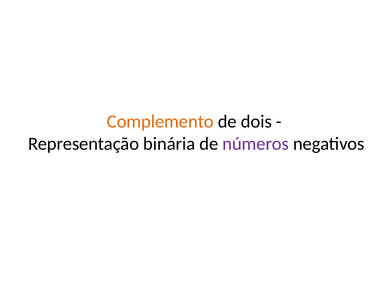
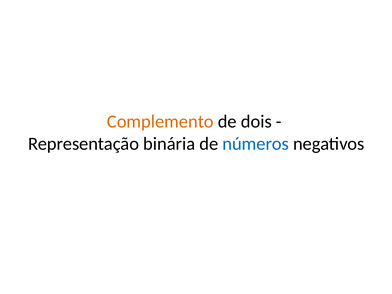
números colour: purple -> blue
